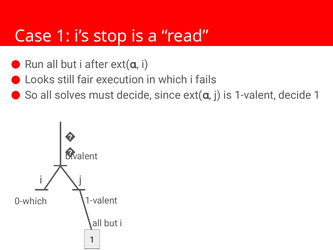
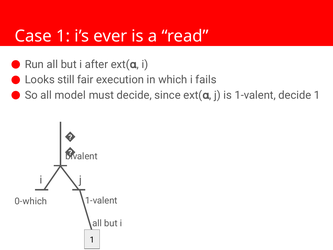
stop: stop -> ever
solves: solves -> model
